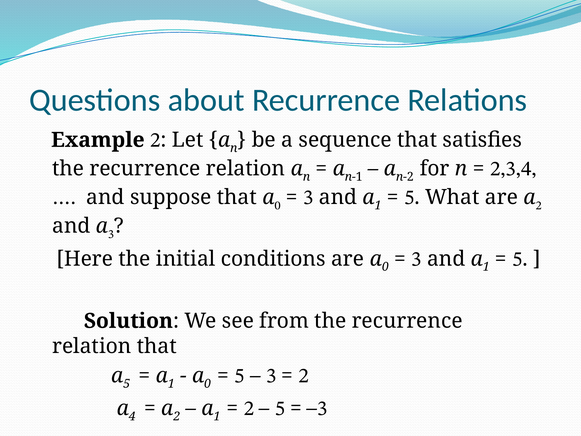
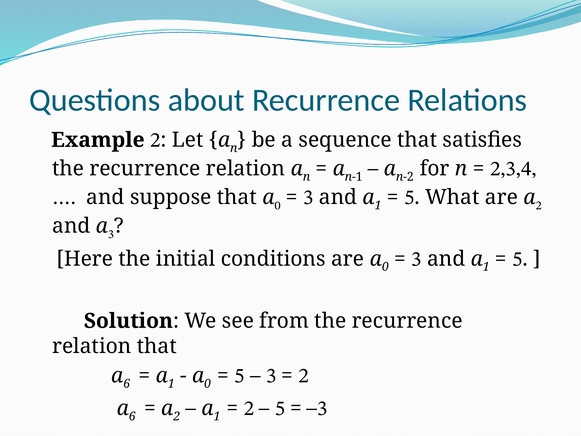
5 at (127, 383): 5 -> 6
4 at (132, 416): 4 -> 6
